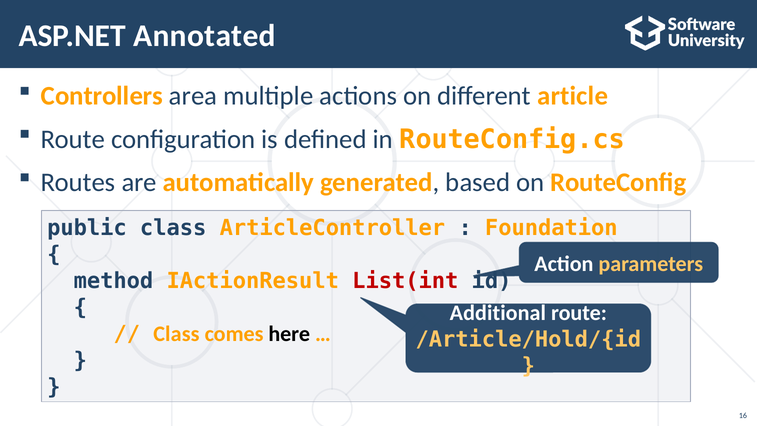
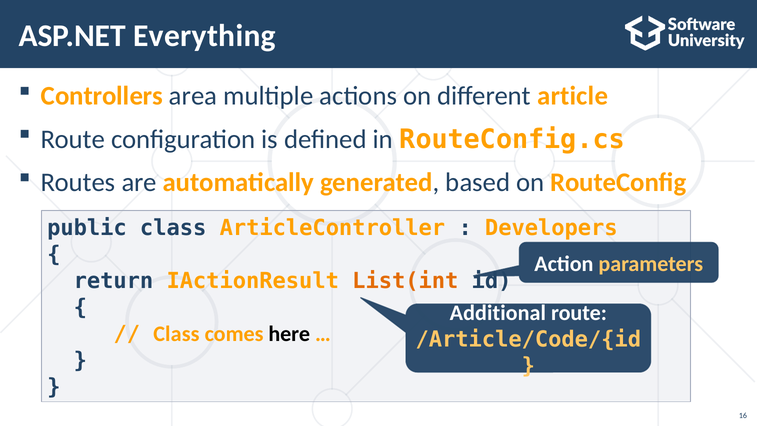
Annotated: Annotated -> Everything
Foundation: Foundation -> Developers
method: method -> return
List(int colour: red -> orange
/Article/Hold/{id: /Article/Hold/{id -> /Article/Code/{id
